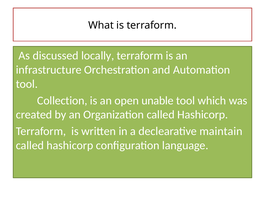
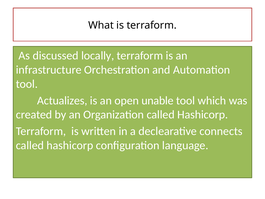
Collection: Collection -> Actualizes
maintain: maintain -> connects
